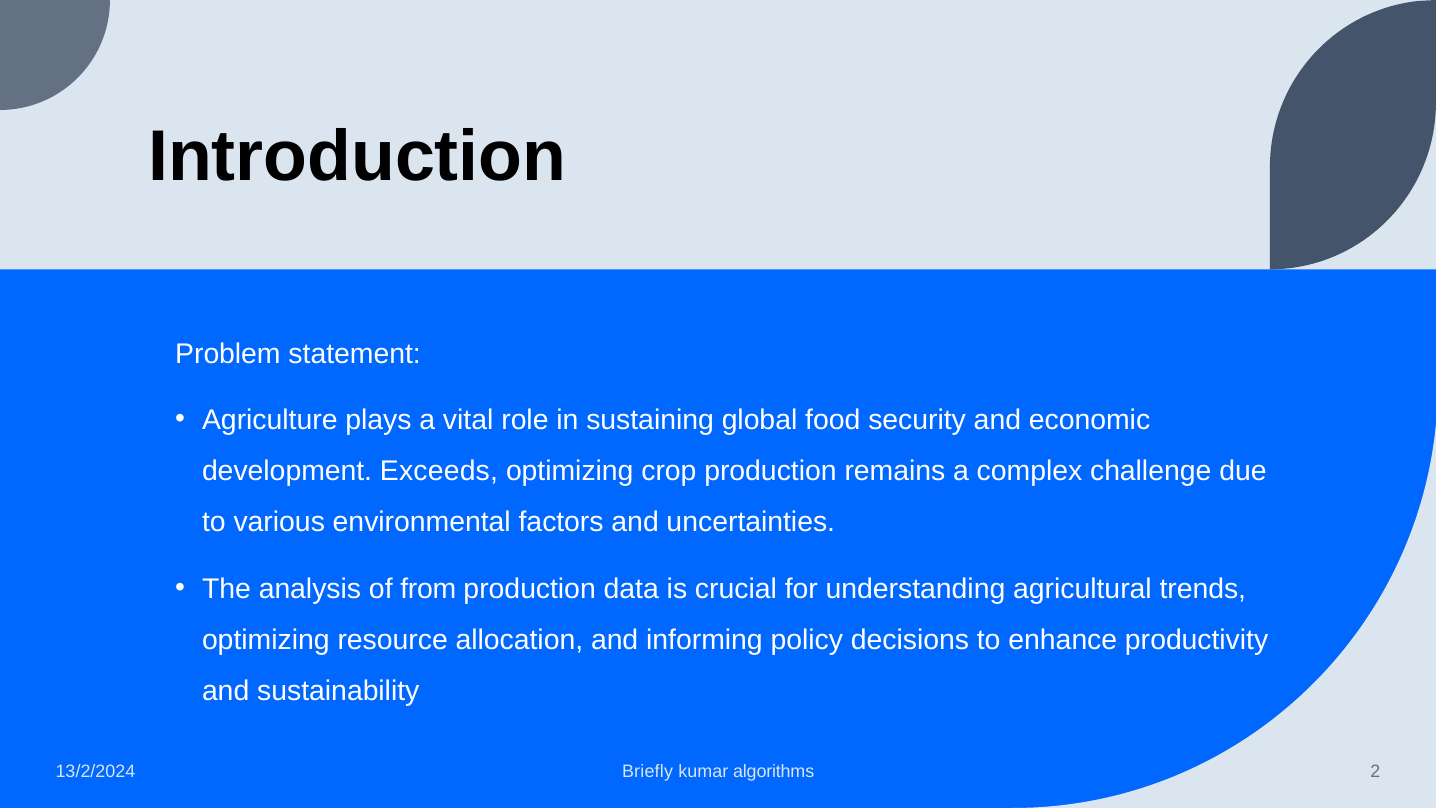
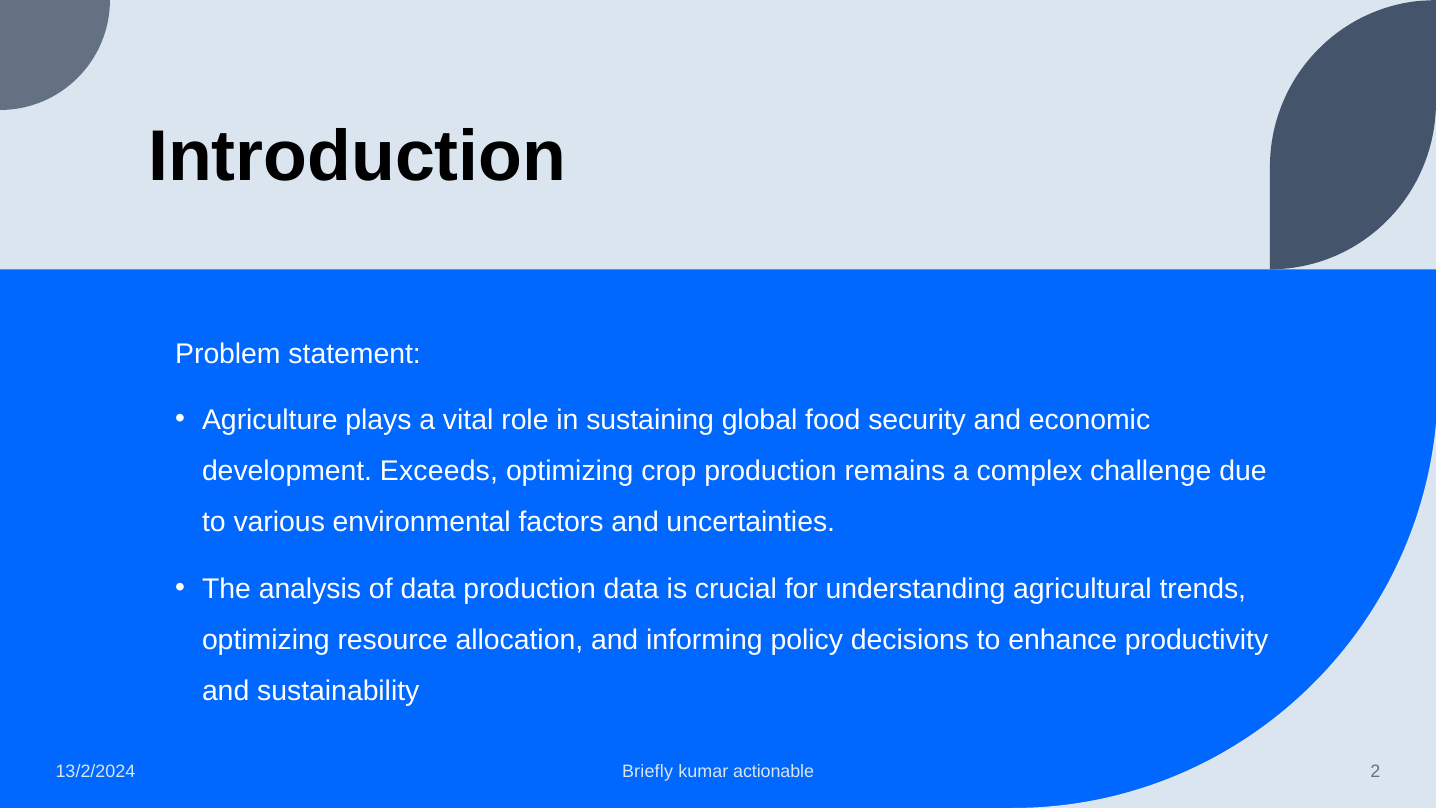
of from: from -> data
algorithms: algorithms -> actionable
